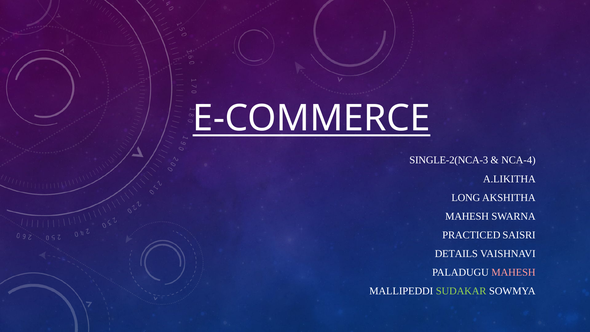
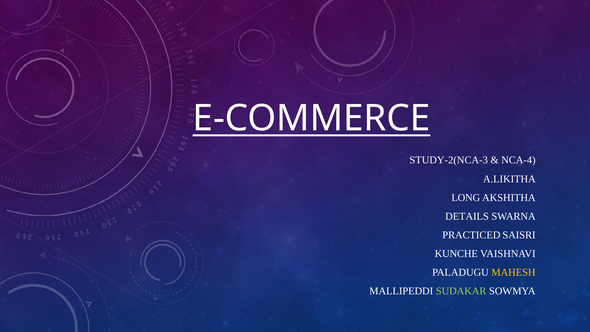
SINGLE-2(NCA-3: SINGLE-2(NCA-3 -> STUDY-2(NCA-3
MAHESH at (467, 216): MAHESH -> DETAILS
DETAILS: DETAILS -> KUNCHE
MAHESH at (513, 272) colour: pink -> yellow
